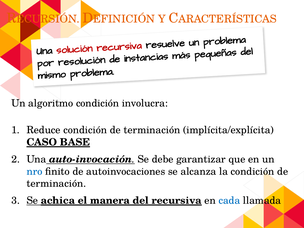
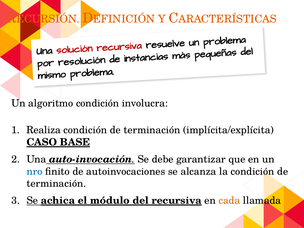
Reduce: Reduce -> Realiza
manera: manera -> módulo
cada colour: blue -> orange
